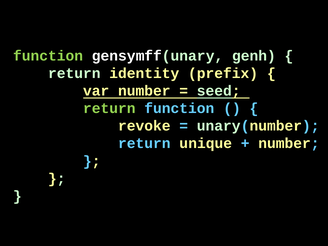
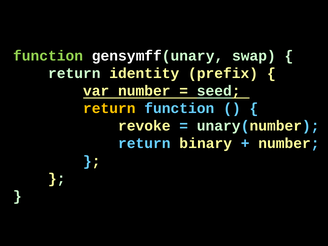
genh: genh -> swap
return at (109, 108) colour: light green -> yellow
unique: unique -> binary
